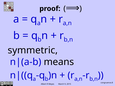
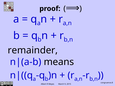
symmetric: symmetric -> remainder
